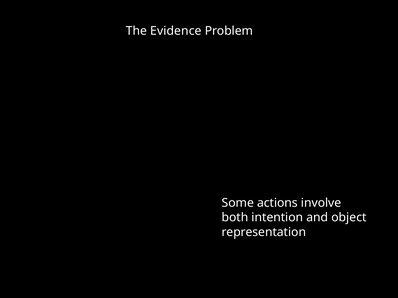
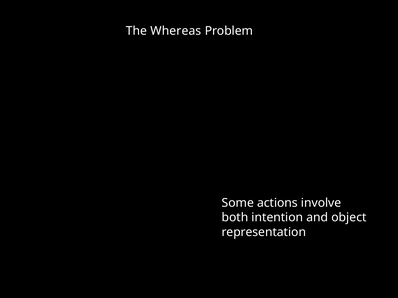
Evidence: Evidence -> Whereas
